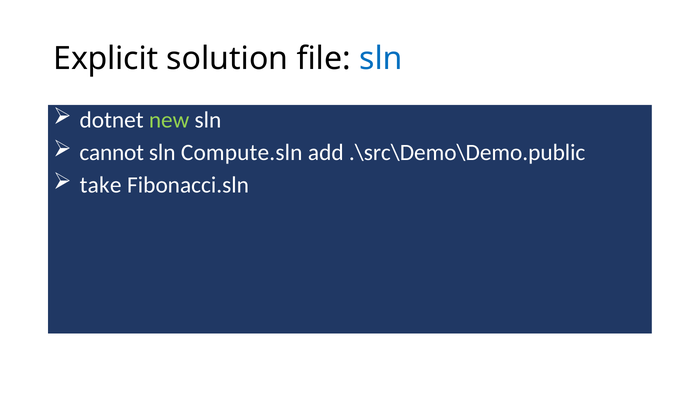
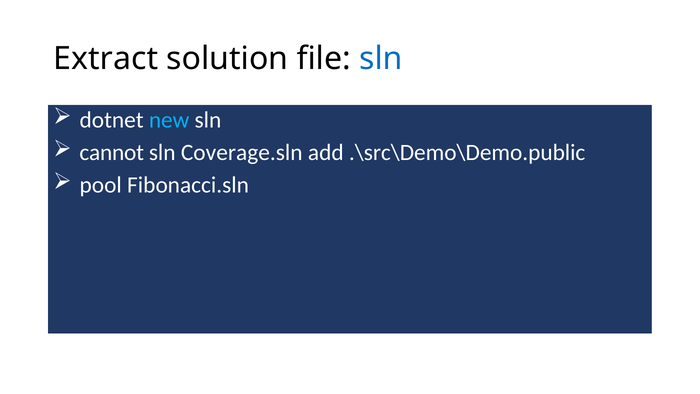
Explicit: Explicit -> Extract
new colour: light green -> light blue
Compute.sln: Compute.sln -> Coverage.sln
take: take -> pool
